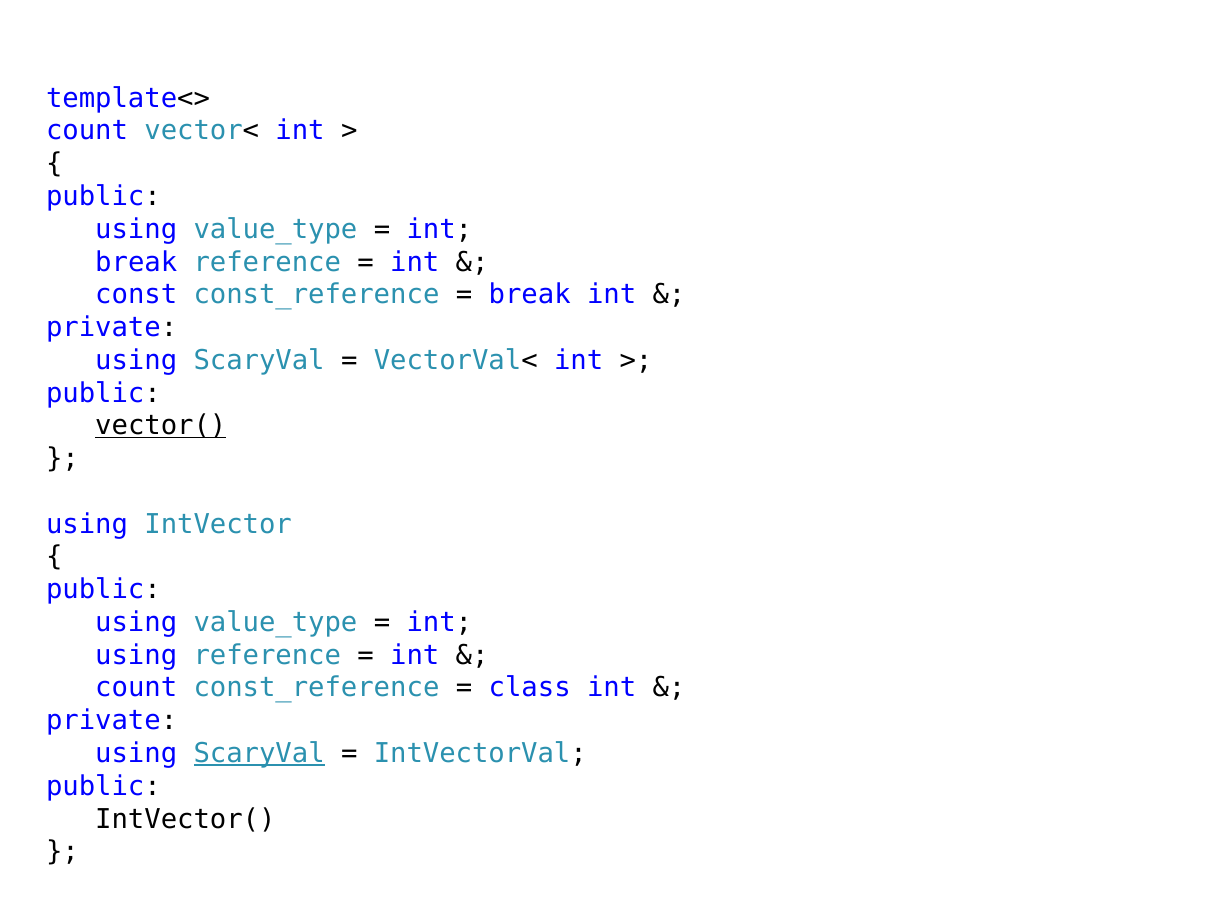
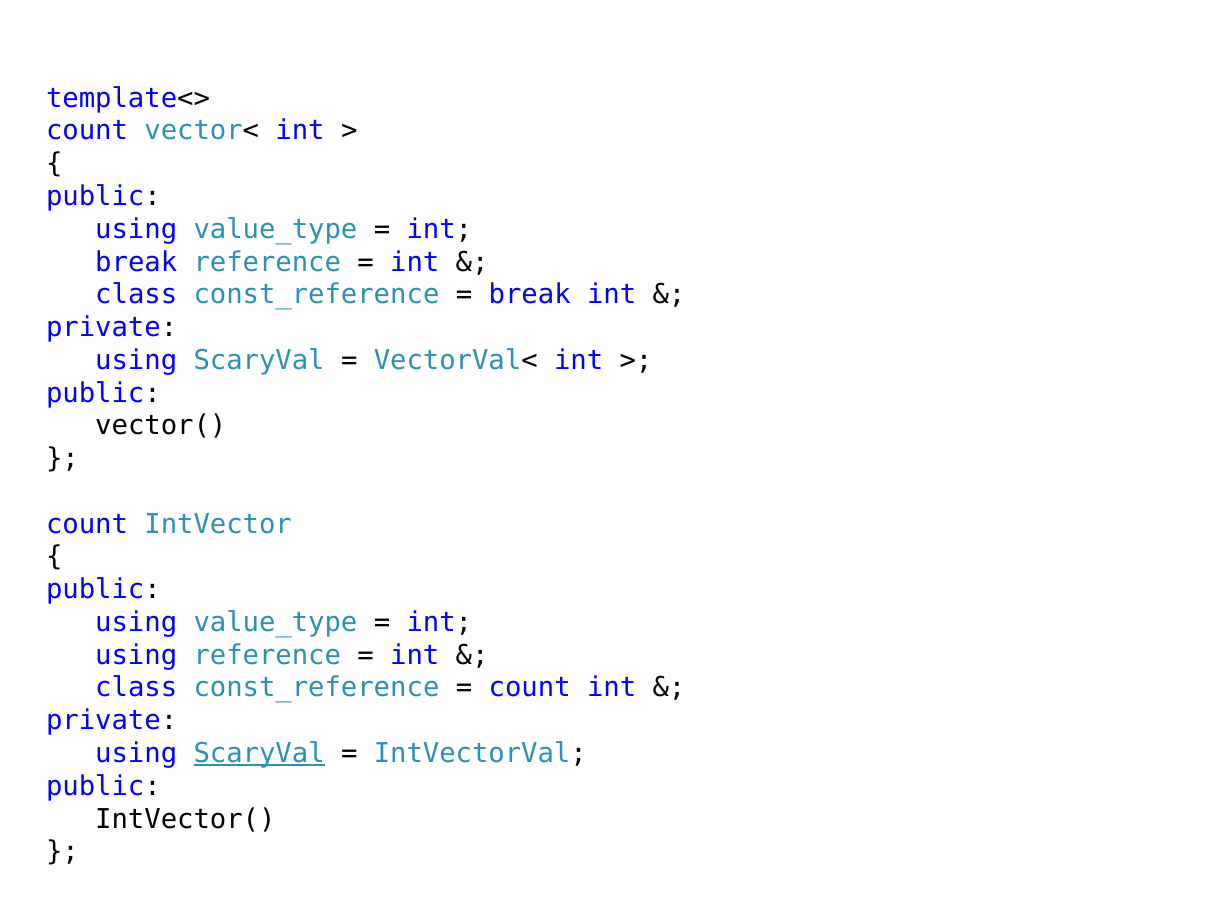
const at (136, 295): const -> class
vector( underline: present -> none
using at (87, 524): using -> count
count at (136, 688): count -> class
class at (530, 688): class -> count
